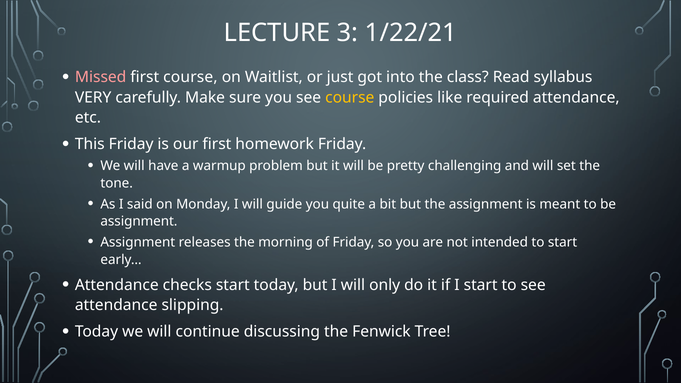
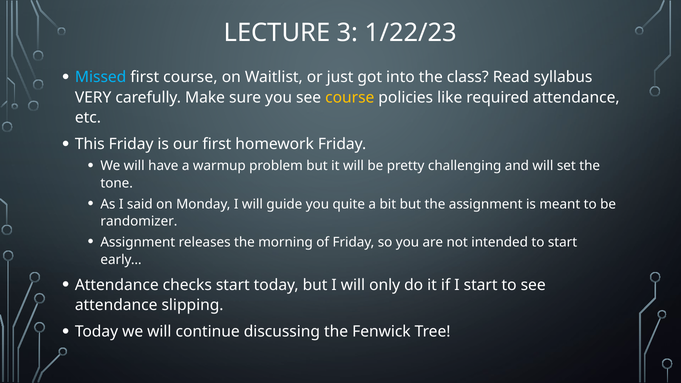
1/22/21: 1/22/21 -> 1/22/23
Missed colour: pink -> light blue
assignment at (139, 222): assignment -> randomizer
